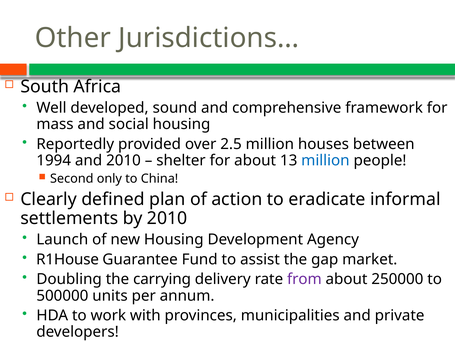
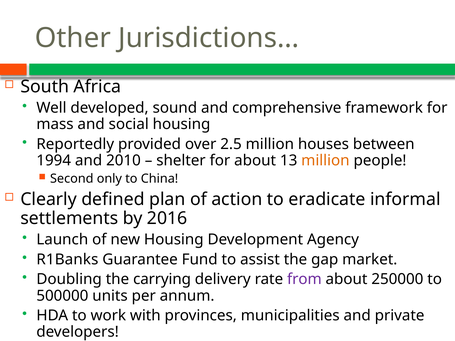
million at (325, 161) colour: blue -> orange
by 2010: 2010 -> 2016
R1House: R1House -> R1Banks
